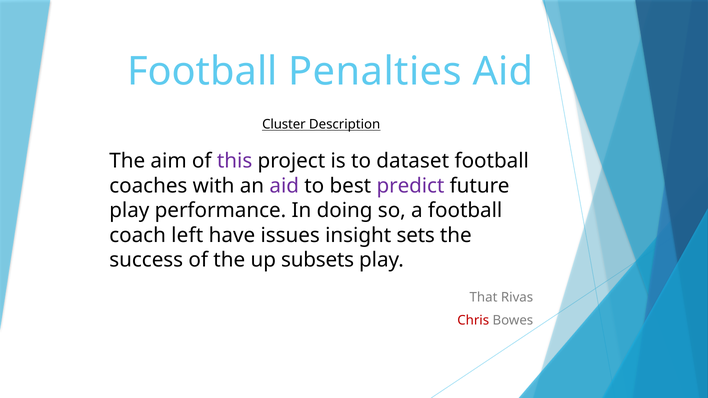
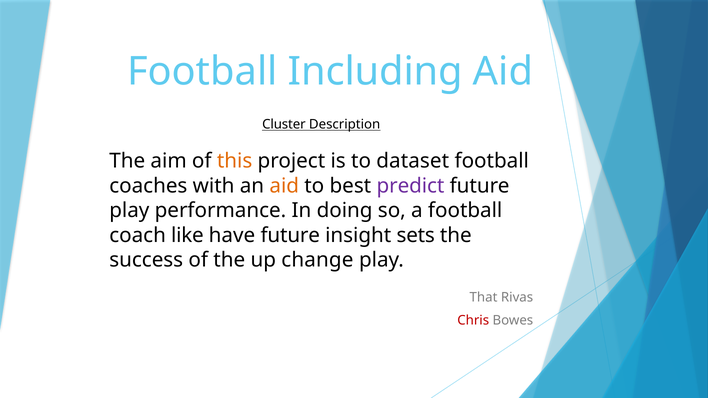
Penalties: Penalties -> Including
this colour: purple -> orange
aid at (284, 186) colour: purple -> orange
left: left -> like
have issues: issues -> future
subsets: subsets -> change
